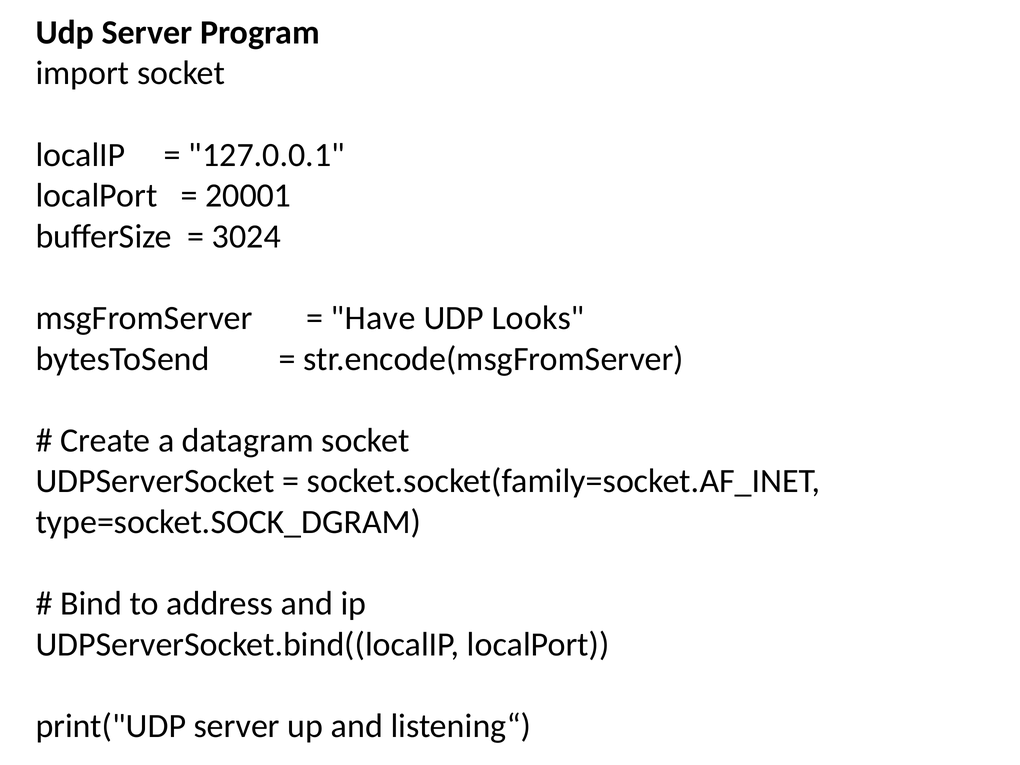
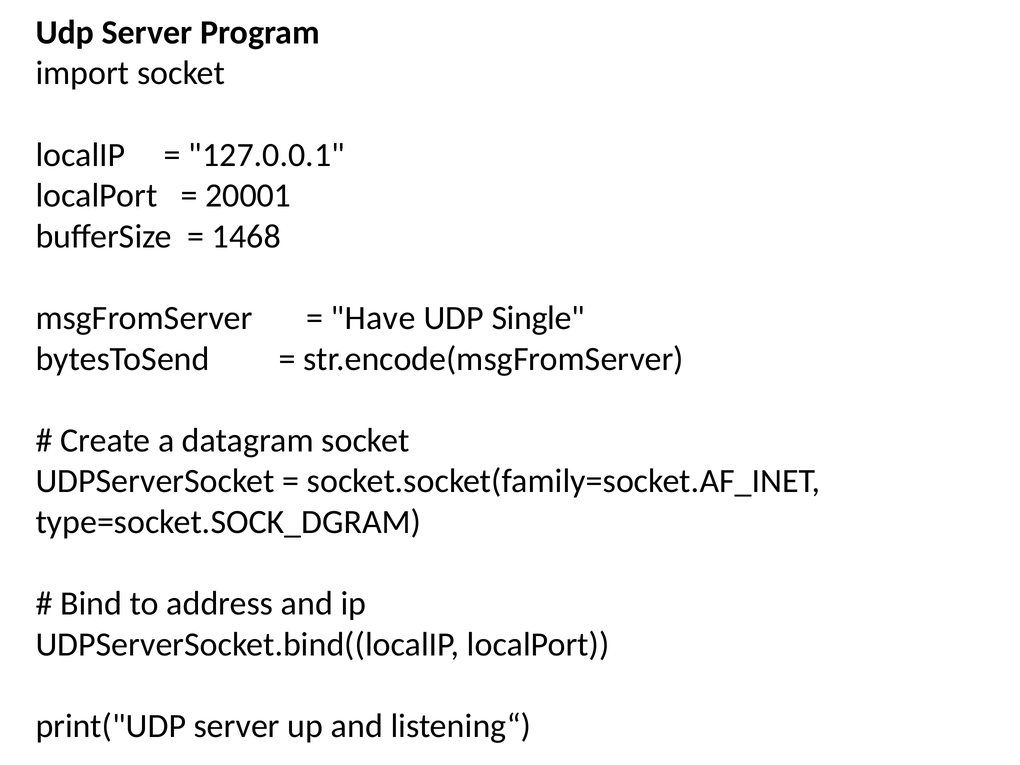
3024: 3024 -> 1468
Looks: Looks -> Single
